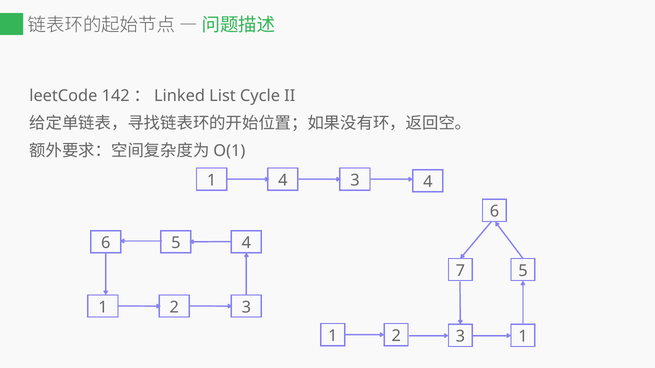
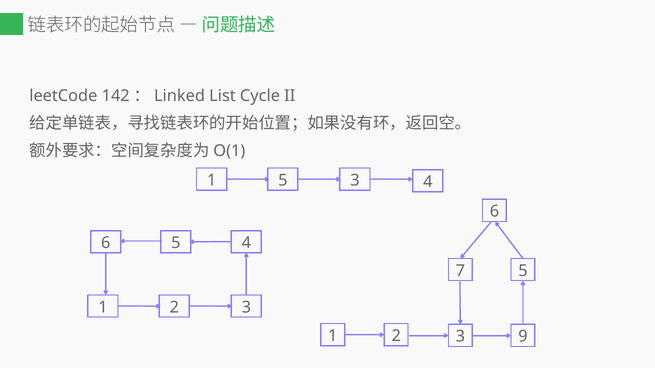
1 4: 4 -> 5
3 1: 1 -> 9
